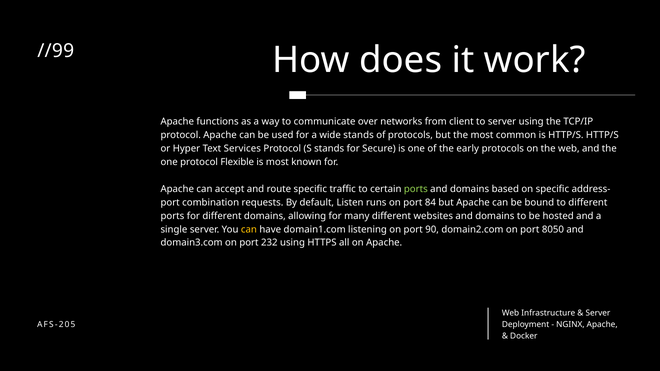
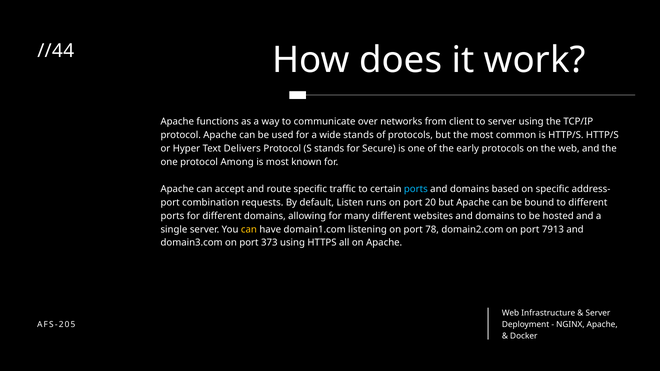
//99: //99 -> //44
Services: Services -> Delivers
Flexible: Flexible -> Among
ports at (416, 189) colour: light green -> light blue
84: 84 -> 20
90: 90 -> 78
8050: 8050 -> 7913
232: 232 -> 373
